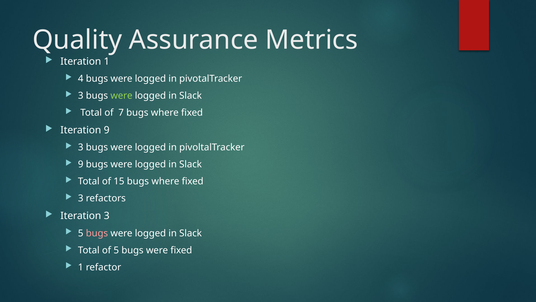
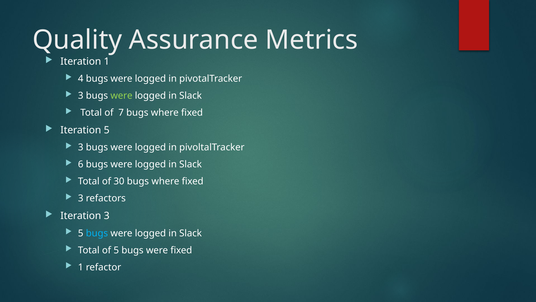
Iteration 9: 9 -> 5
9 at (81, 164): 9 -> 6
15: 15 -> 30
bugs at (97, 233) colour: pink -> light blue
